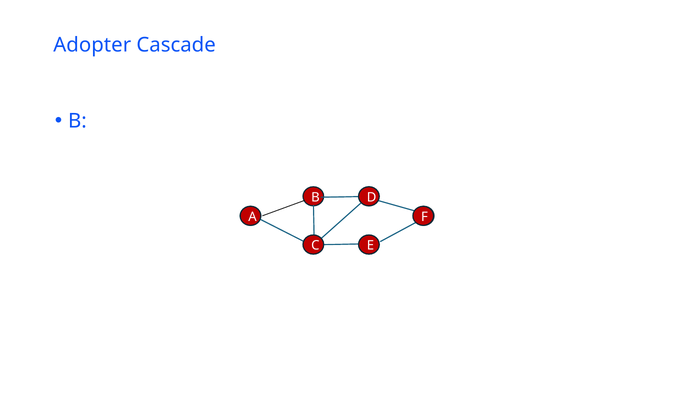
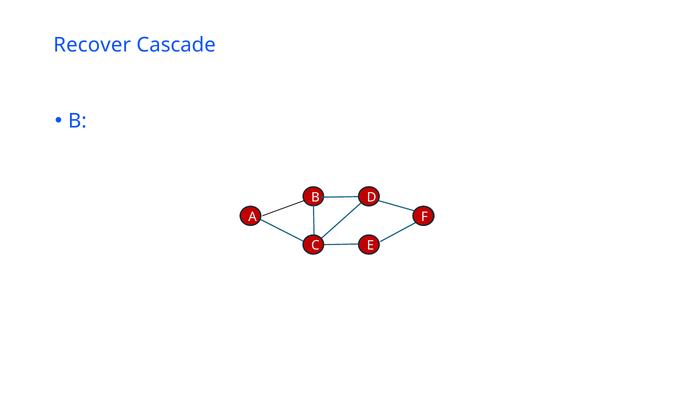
Adopter: Adopter -> Recover
